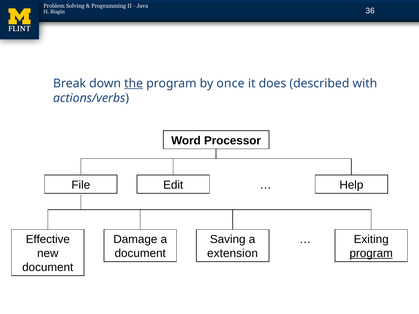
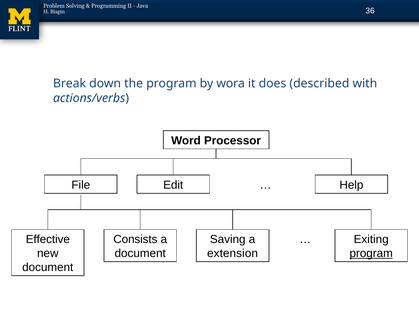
the underline: present -> none
once: once -> wora
Damage: Damage -> Consists
